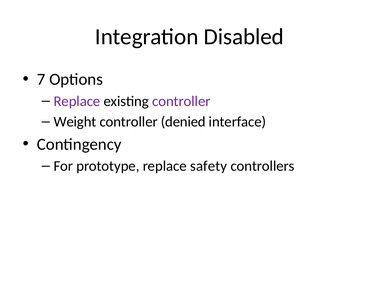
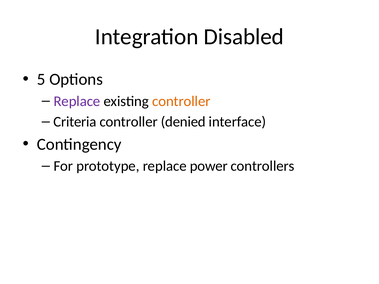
7: 7 -> 5
controller at (181, 101) colour: purple -> orange
Weight: Weight -> Criteria
safety: safety -> power
